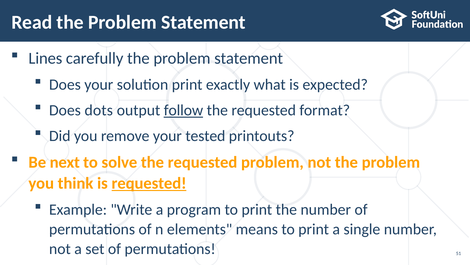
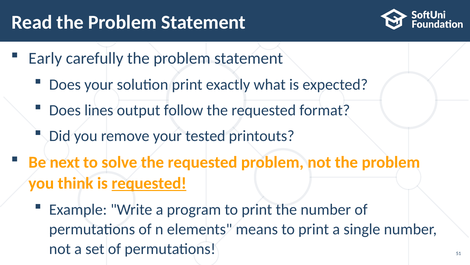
Lines: Lines -> Early
dots: dots -> lines
follow underline: present -> none
